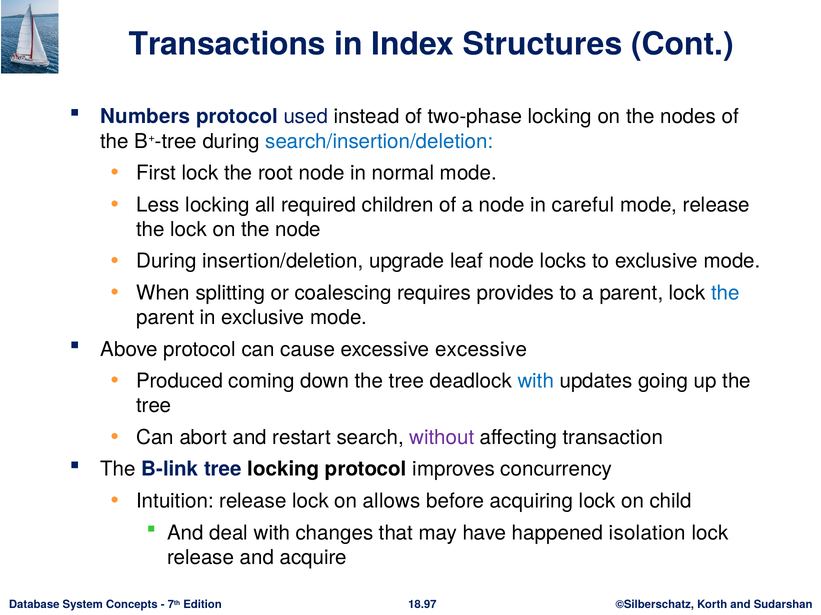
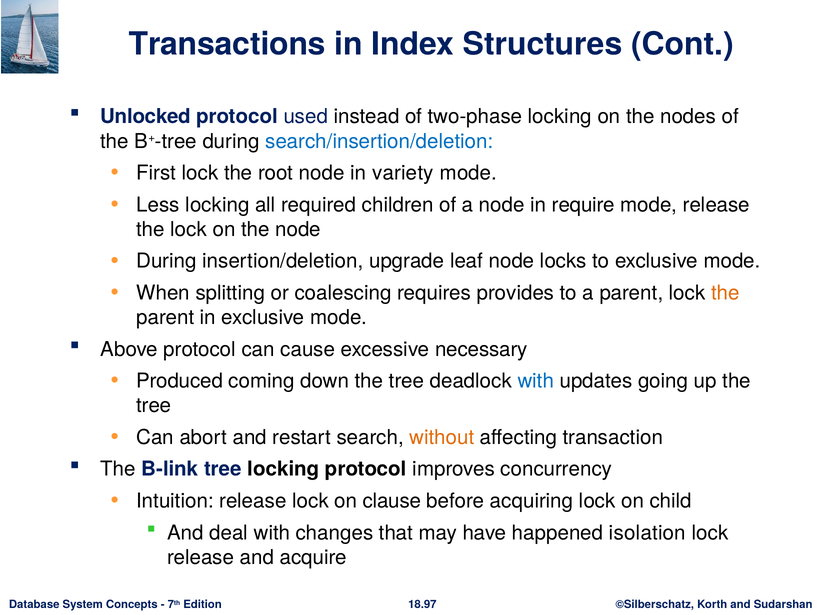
Numbers: Numbers -> Unlocked
normal: normal -> variety
careful: careful -> require
the at (725, 293) colour: blue -> orange
excessive excessive: excessive -> necessary
without colour: purple -> orange
allows: allows -> clause
